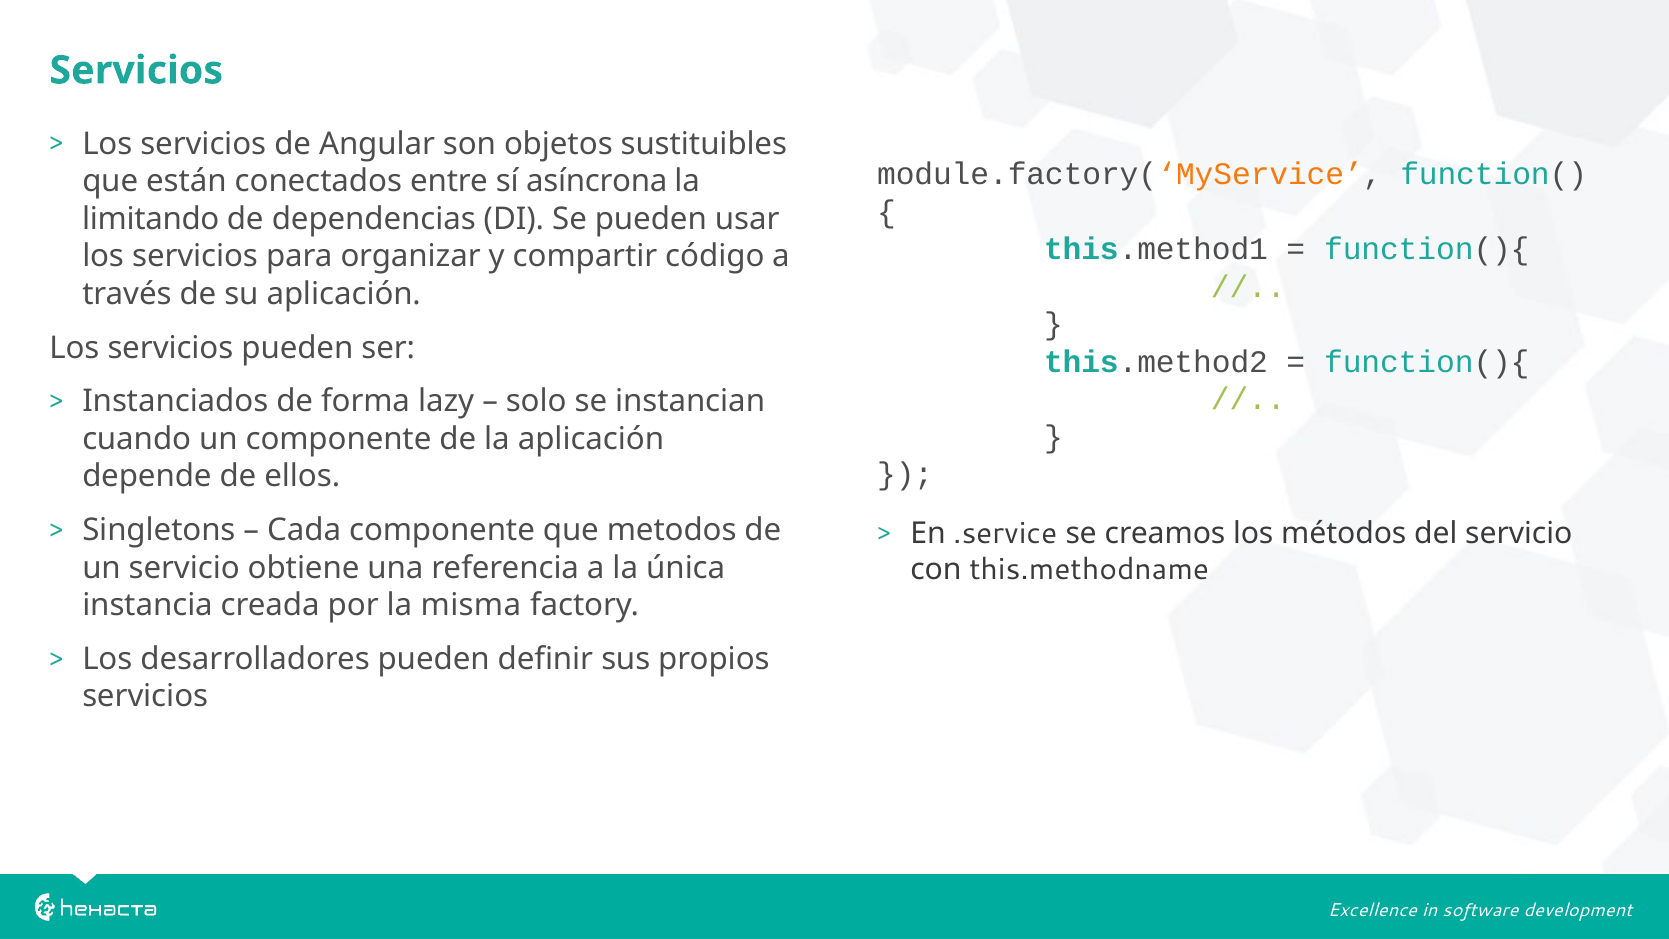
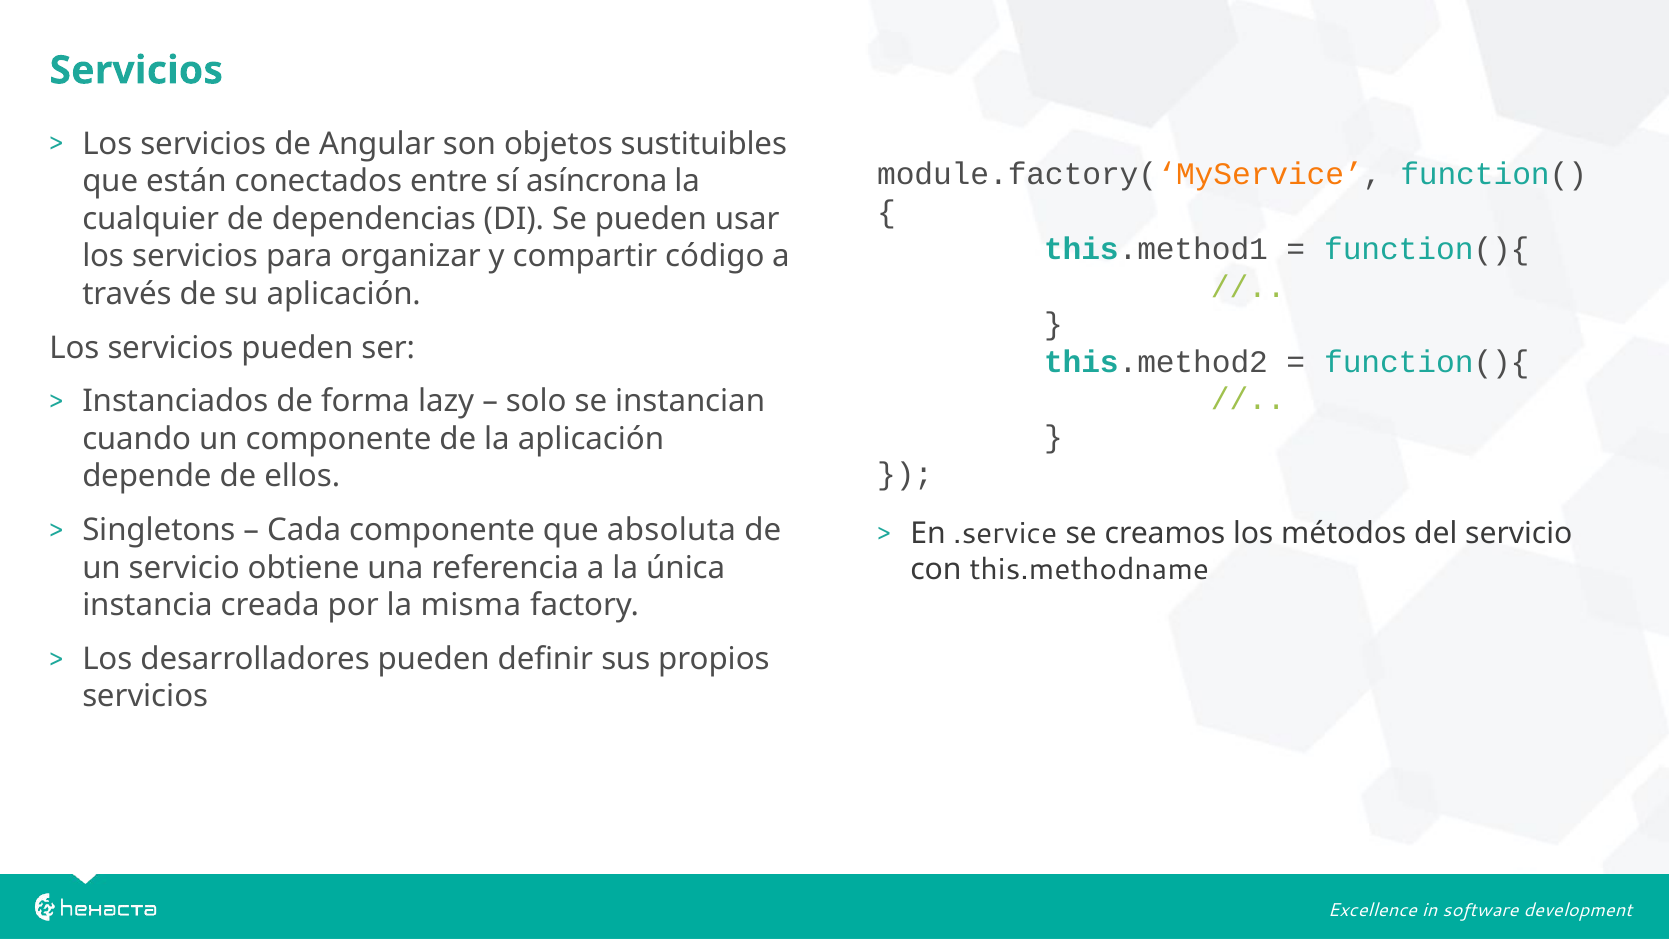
limitando: limitando -> cualquier
metodos: metodos -> absoluta
